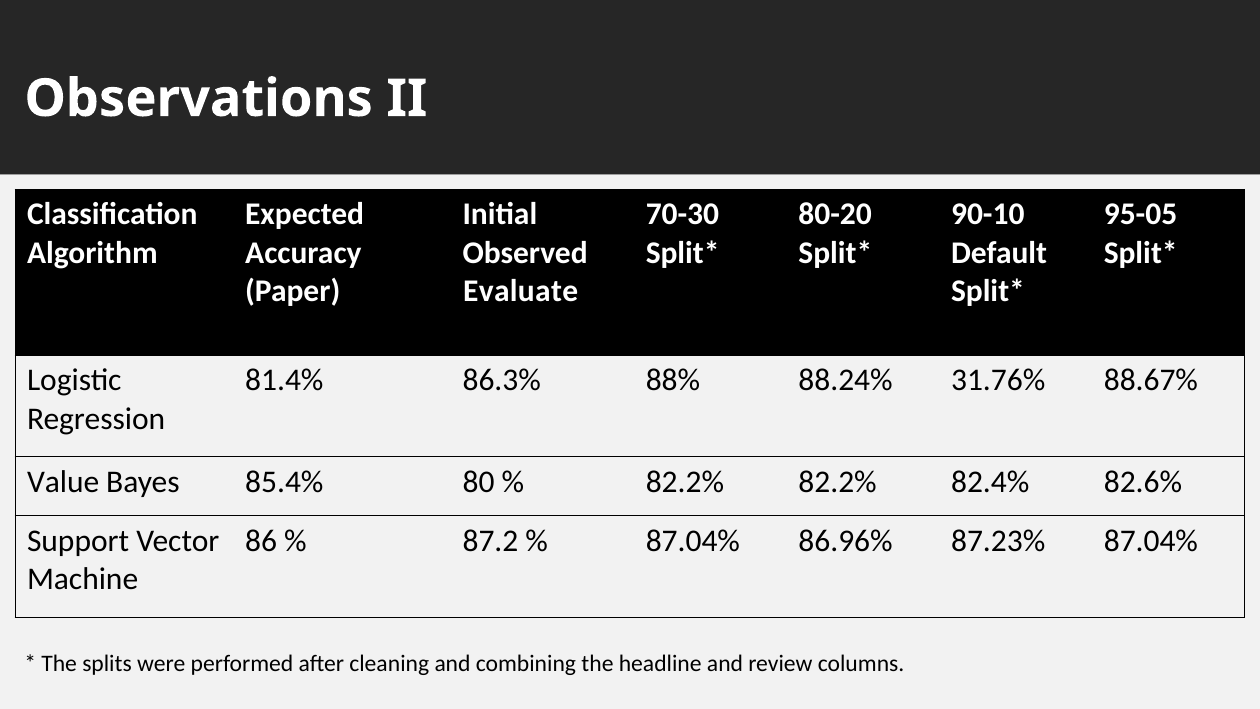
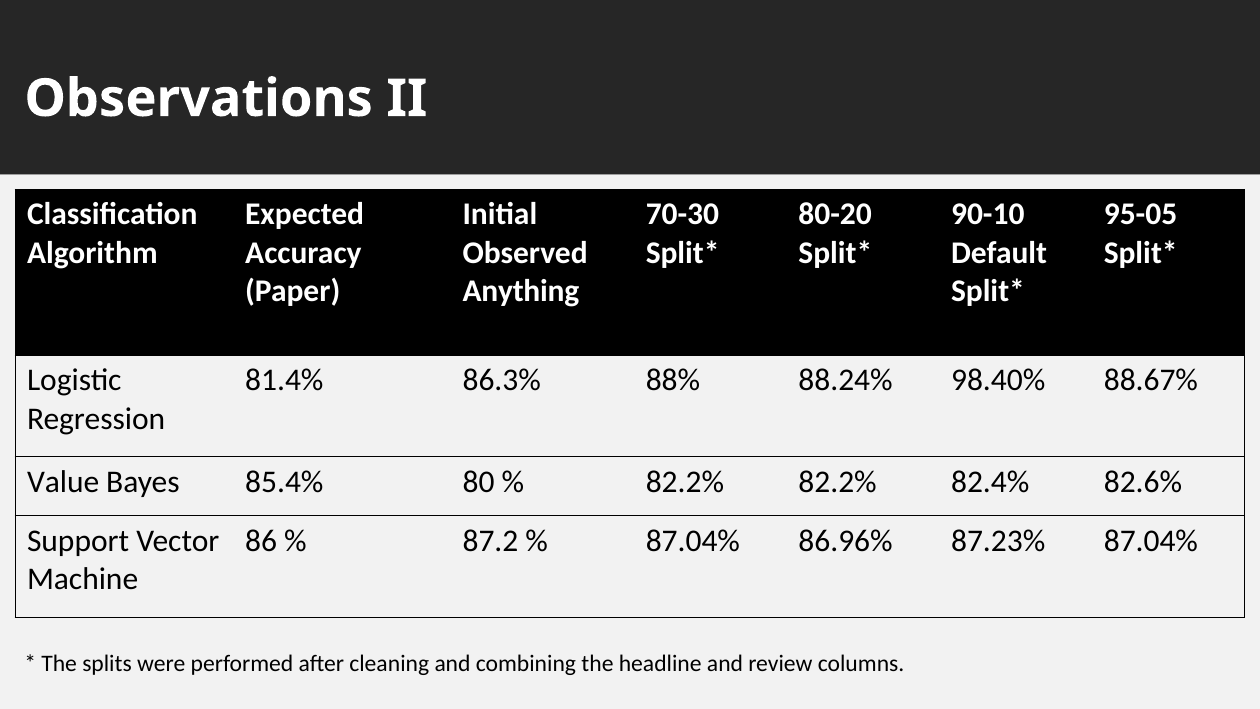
Evaluate: Evaluate -> Anything
31.76%: 31.76% -> 98.40%
